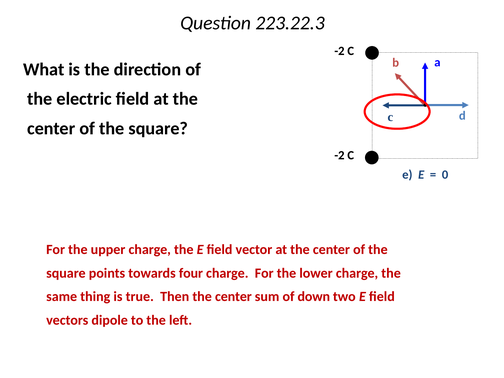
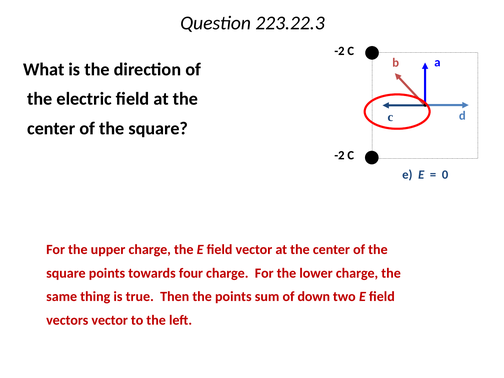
Then the center: center -> points
vectors dipole: dipole -> vector
